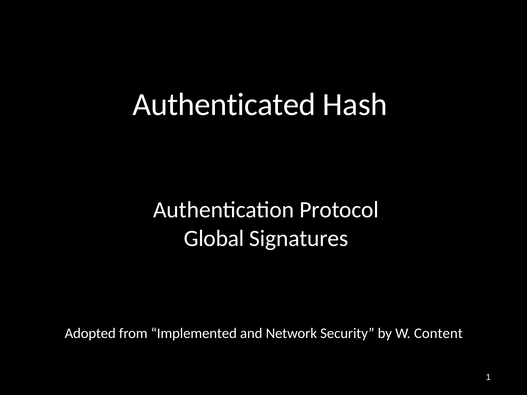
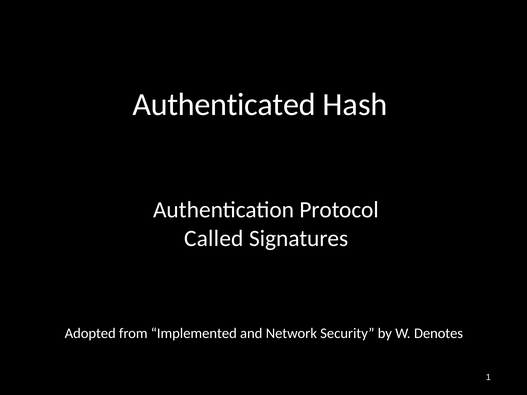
Global: Global -> Called
Content: Content -> Denotes
